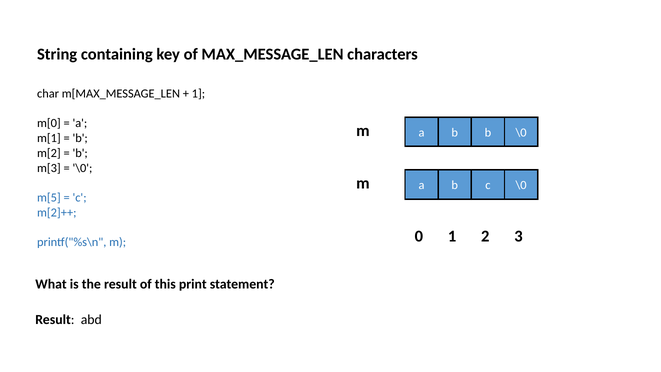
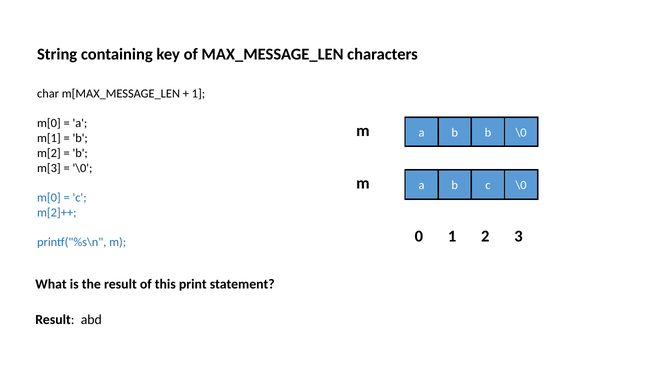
m[5 at (49, 198): m[5 -> m[0
